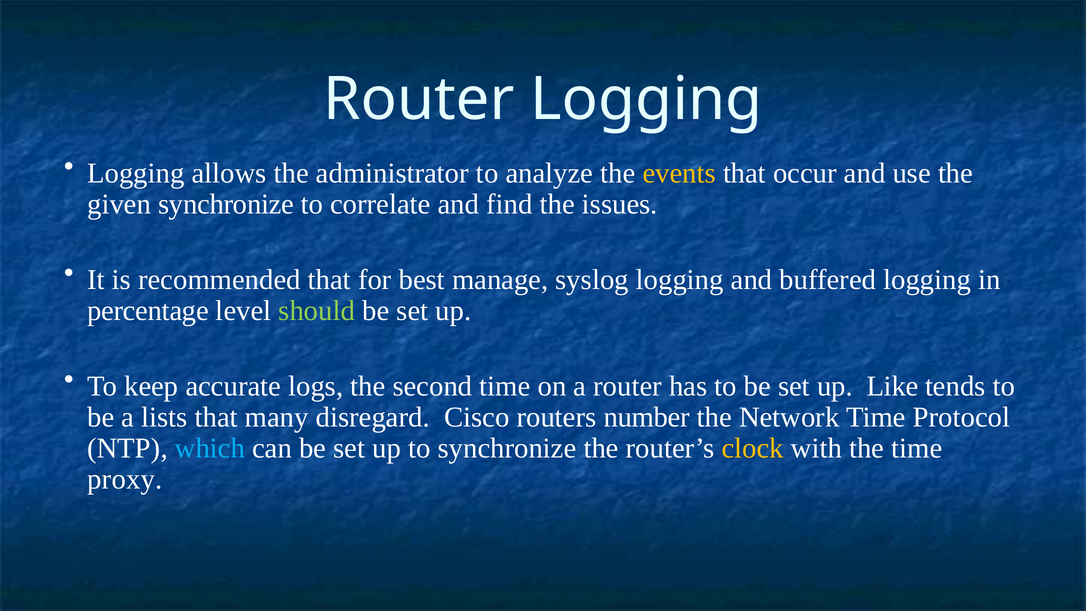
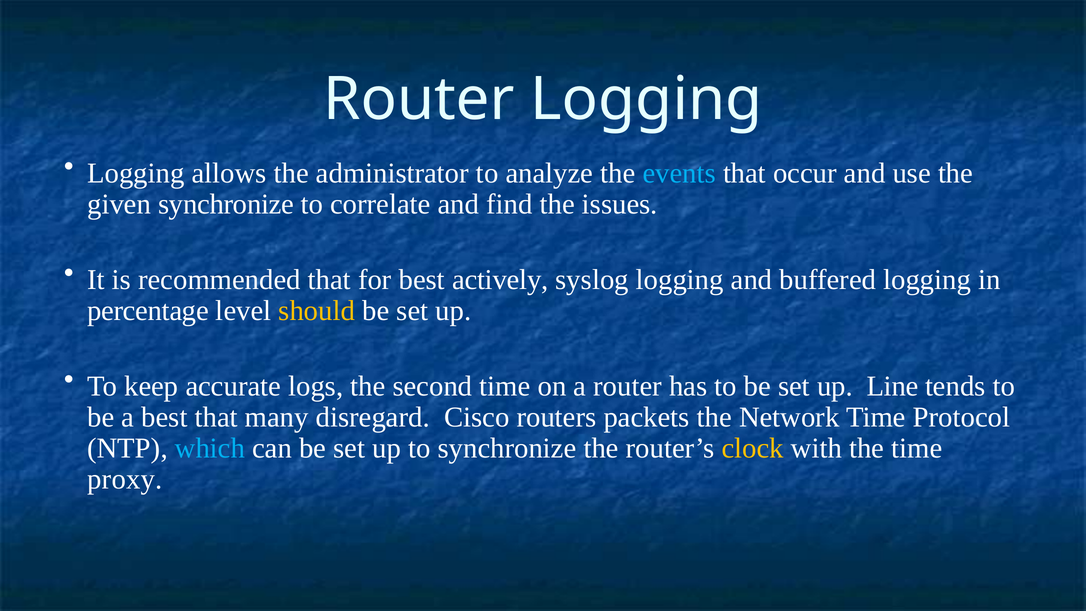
events colour: yellow -> light blue
manage: manage -> actively
should colour: light green -> yellow
Like: Like -> Line
a lists: lists -> best
number: number -> packets
